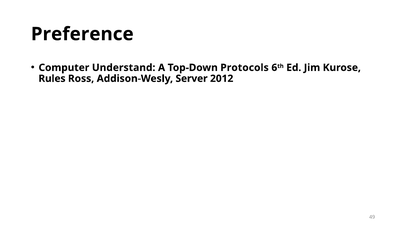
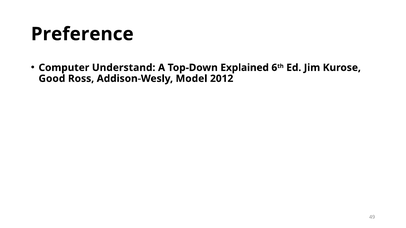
Protocols: Protocols -> Explained
Rules: Rules -> Good
Server: Server -> Model
